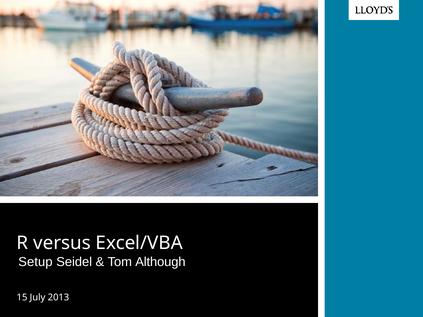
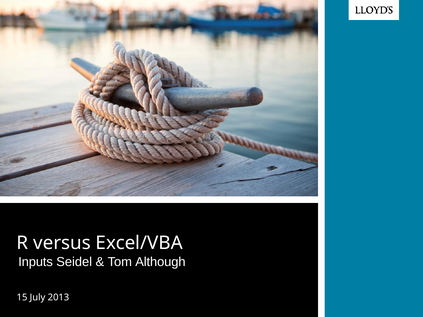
Setup: Setup -> Inputs
